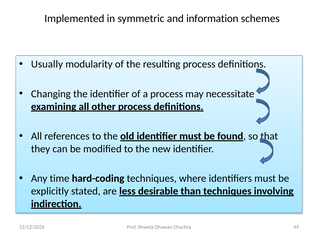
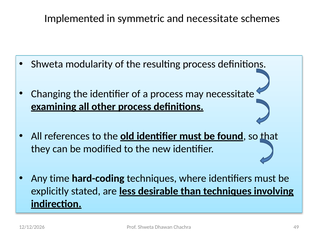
and information: information -> necessitate
Usually at (47, 64): Usually -> Shweta
